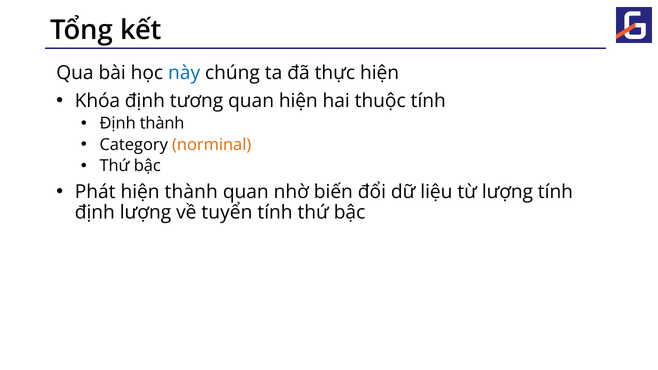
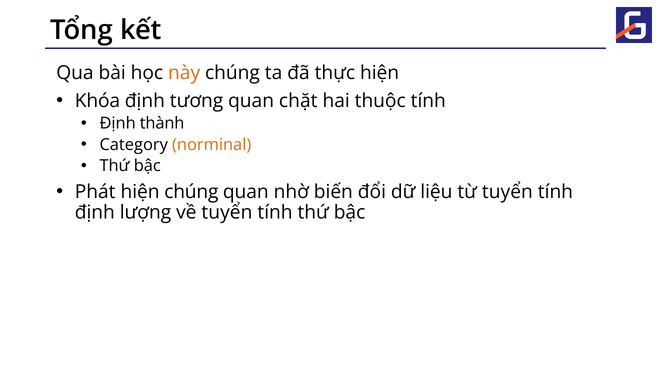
này colour: blue -> orange
quan hiện: hiện -> chặt
hiện thành: thành -> chúng
từ lượng: lượng -> tuyển
